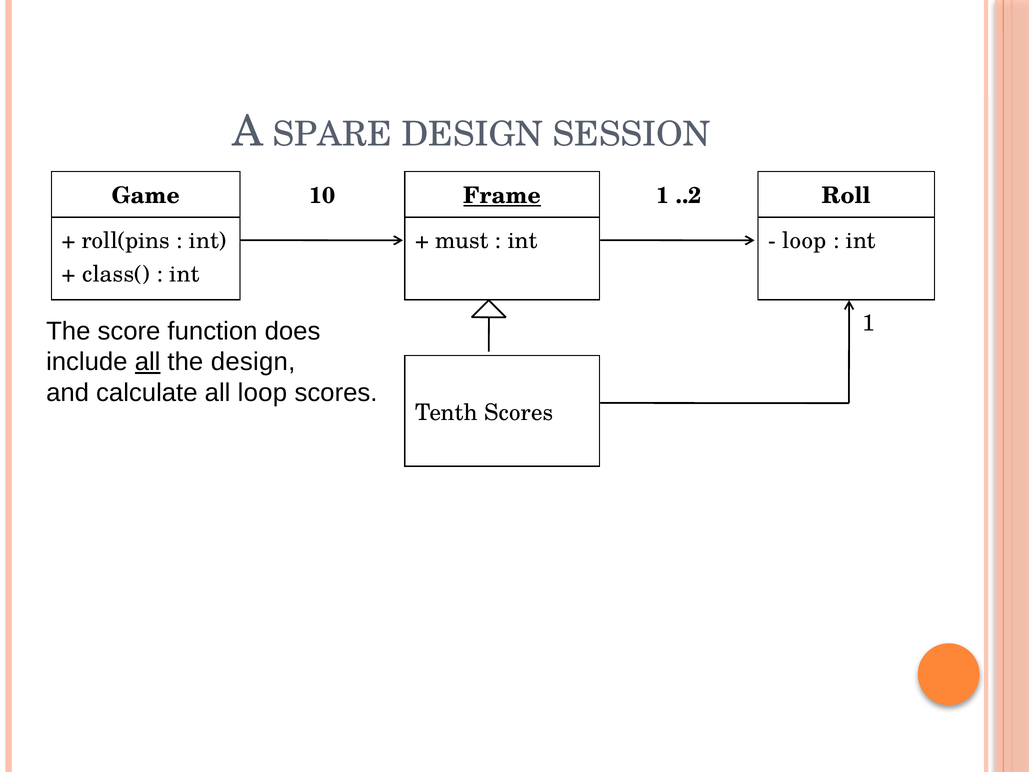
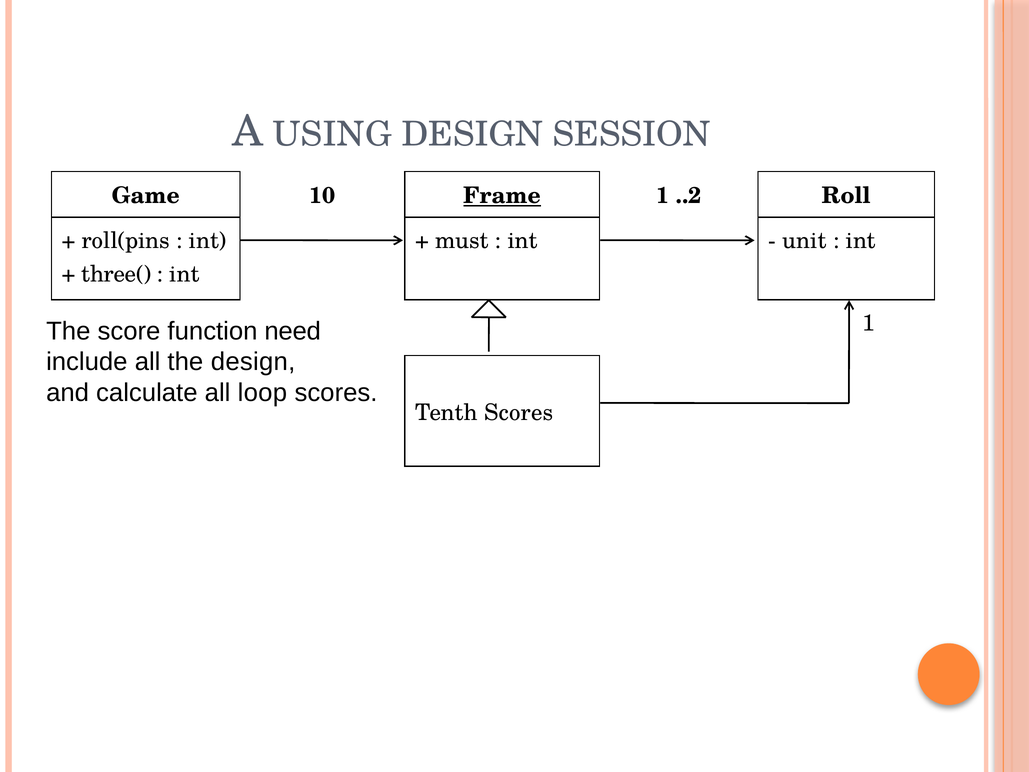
SPARE: SPARE -> USING
loop at (804, 241): loop -> unit
class(: class( -> three(
does: does -> need
all at (148, 362) underline: present -> none
